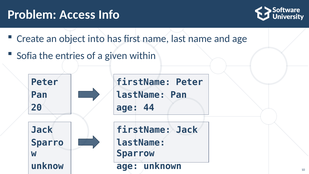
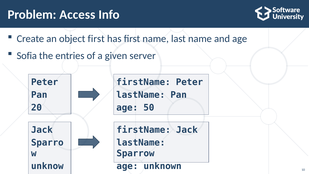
object into: into -> first
within: within -> server
44: 44 -> 50
